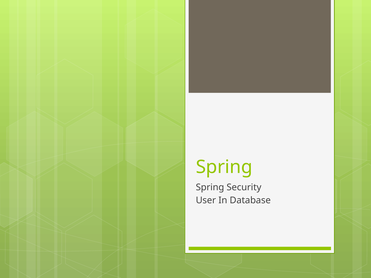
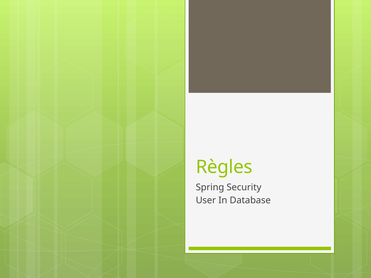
Spring at (224, 167): Spring -> Règles
